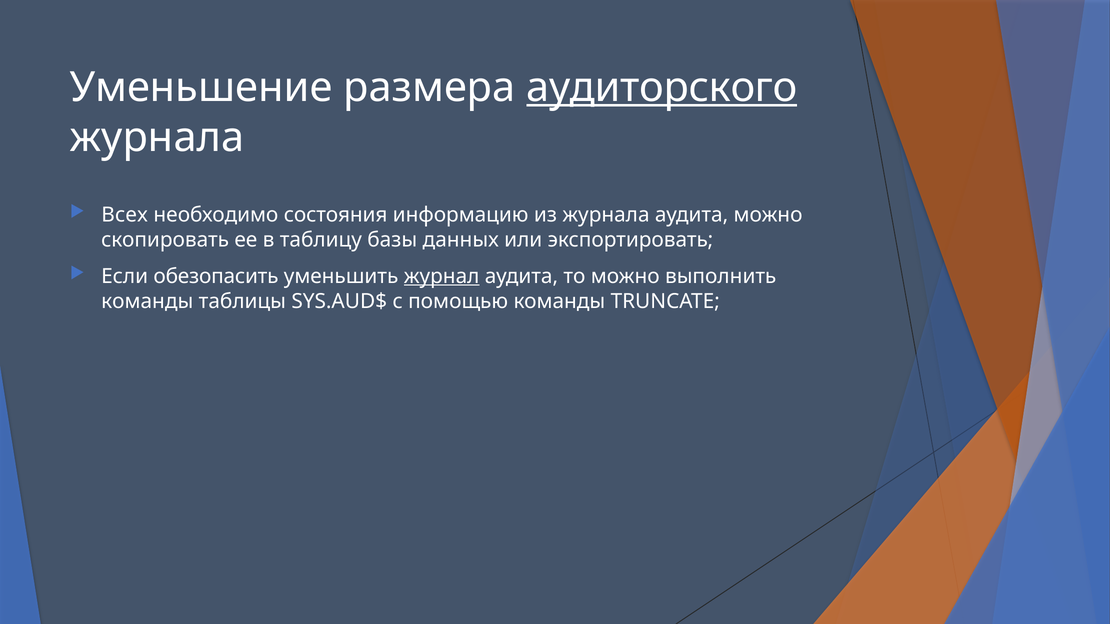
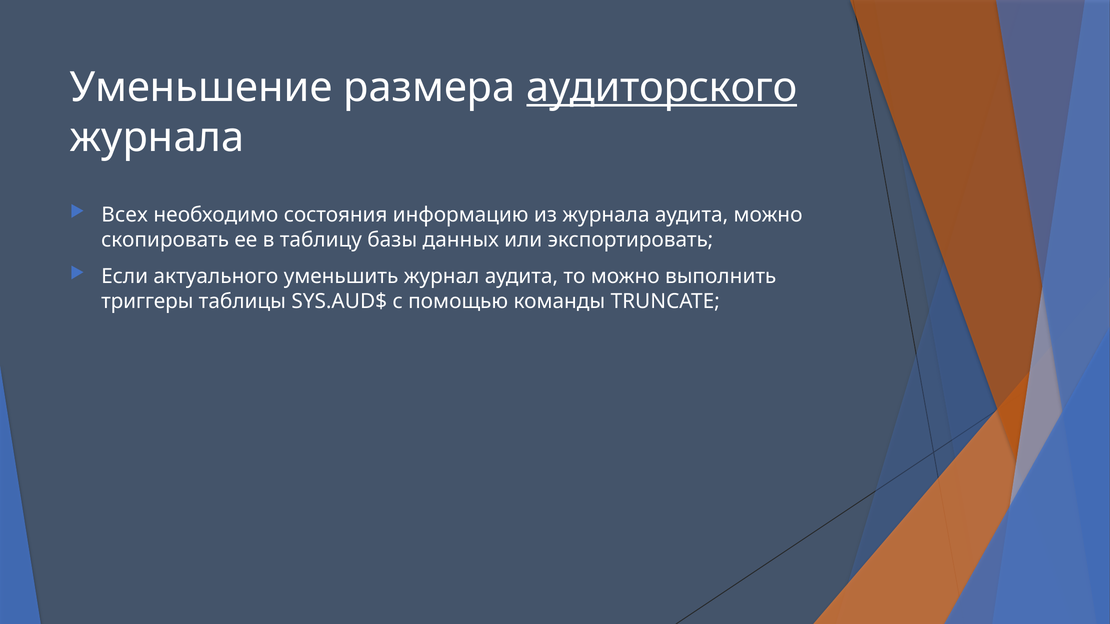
обезопасить: обезопасить -> актуального
журнал underline: present -> none
команды at (147, 301): команды -> триггеры
